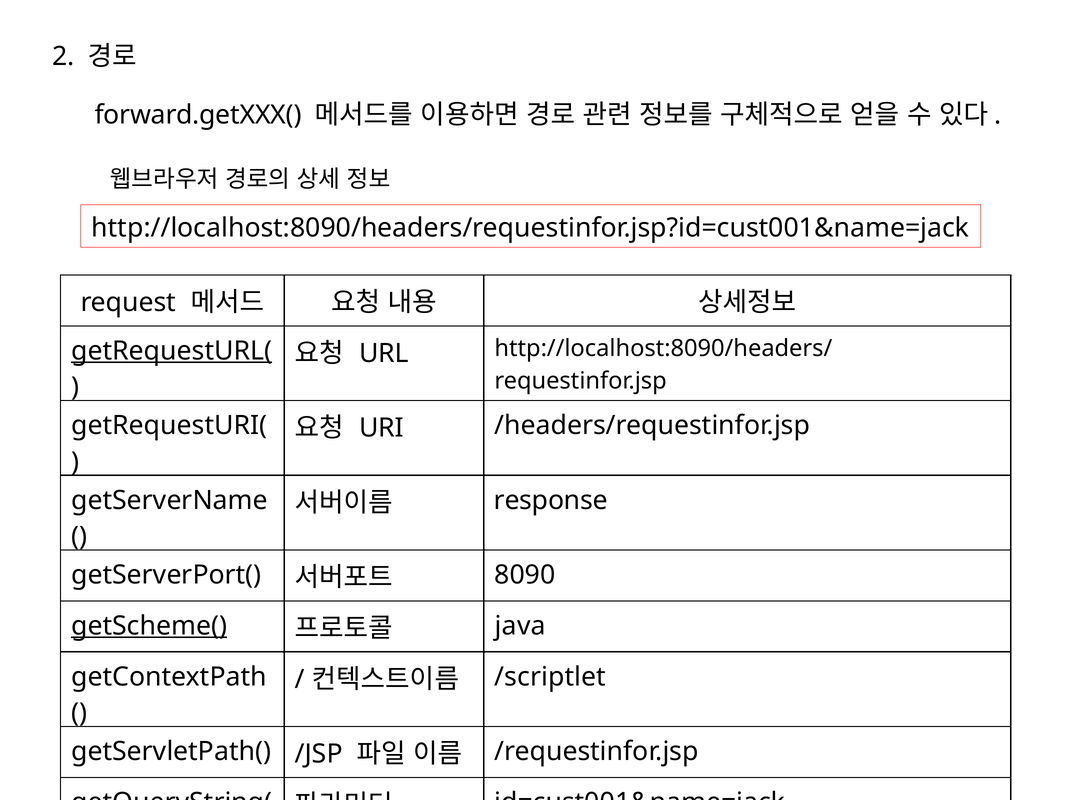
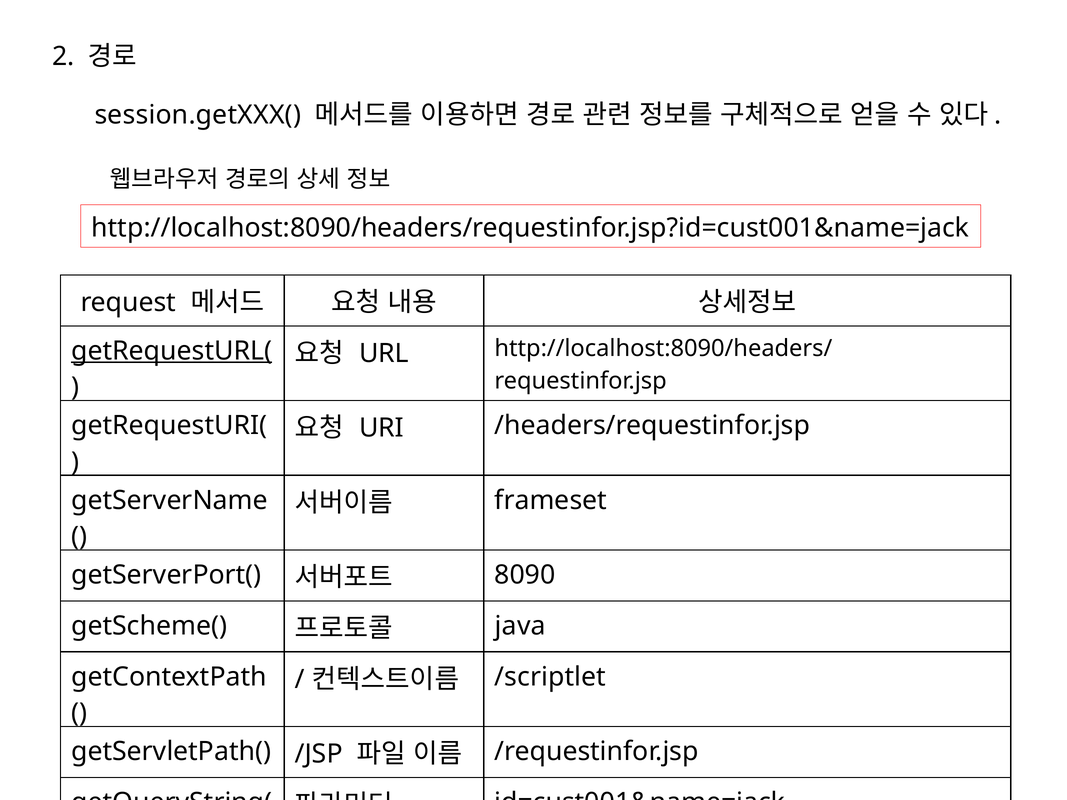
forward.getXXX(: forward.getXXX( -> session.getXXX(
response: response -> frameset
getScheme( underline: present -> none
